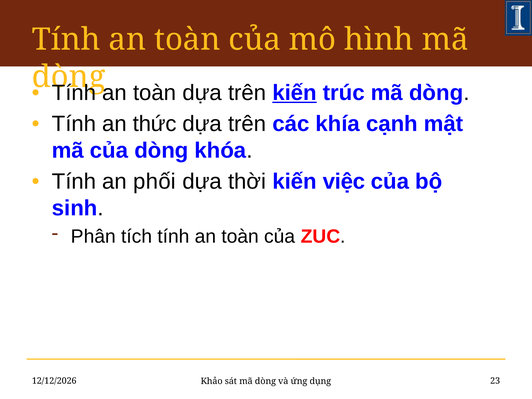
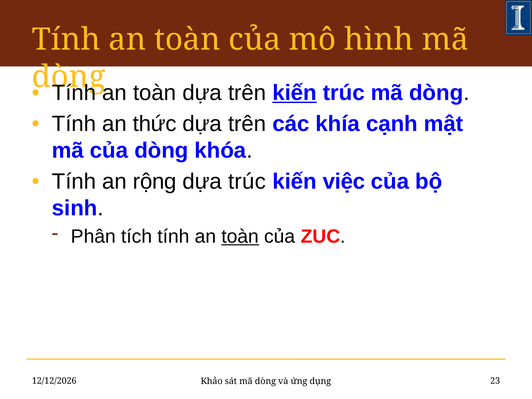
phối: phối -> rộng
dựa thời: thời -> trúc
toàn at (240, 237) underline: none -> present
